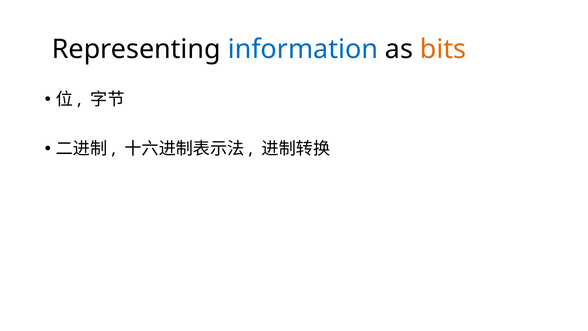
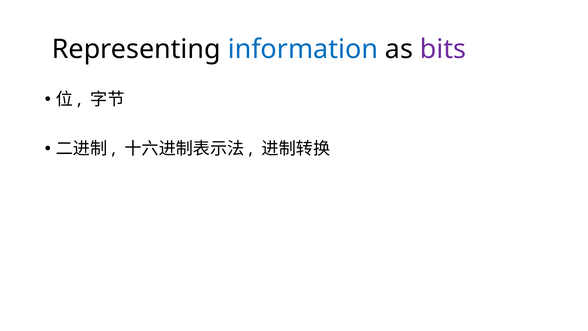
bits colour: orange -> purple
